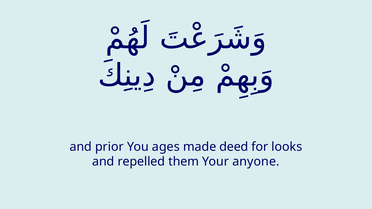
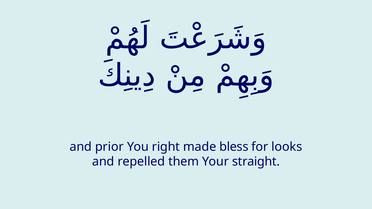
ages: ages -> right
deed: deed -> bless
anyone: anyone -> straight
